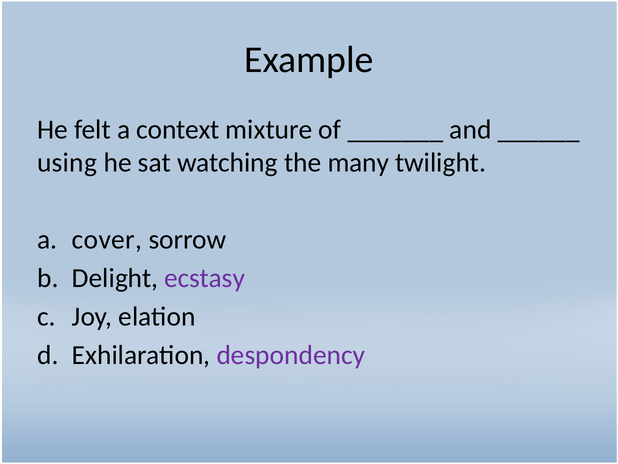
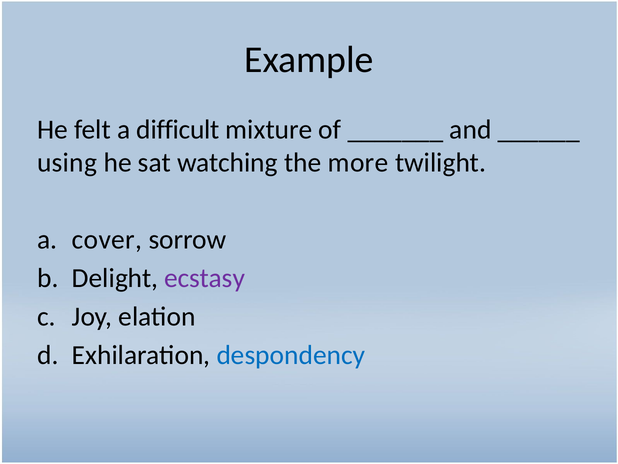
context: context -> difficult
many: many -> more
despondency colour: purple -> blue
